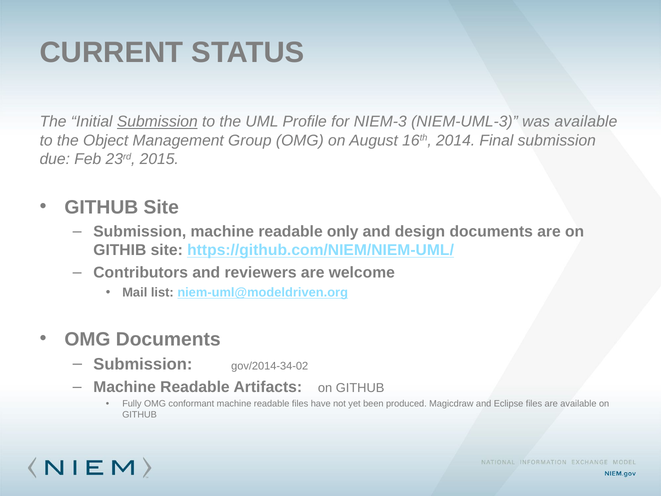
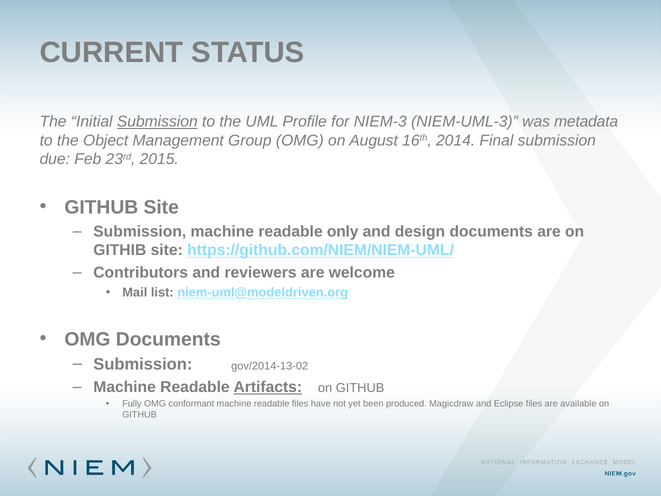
was available: available -> metadata
gov/2014-34-02: gov/2014-34-02 -> gov/2014-13-02
Artifacts underline: none -> present
